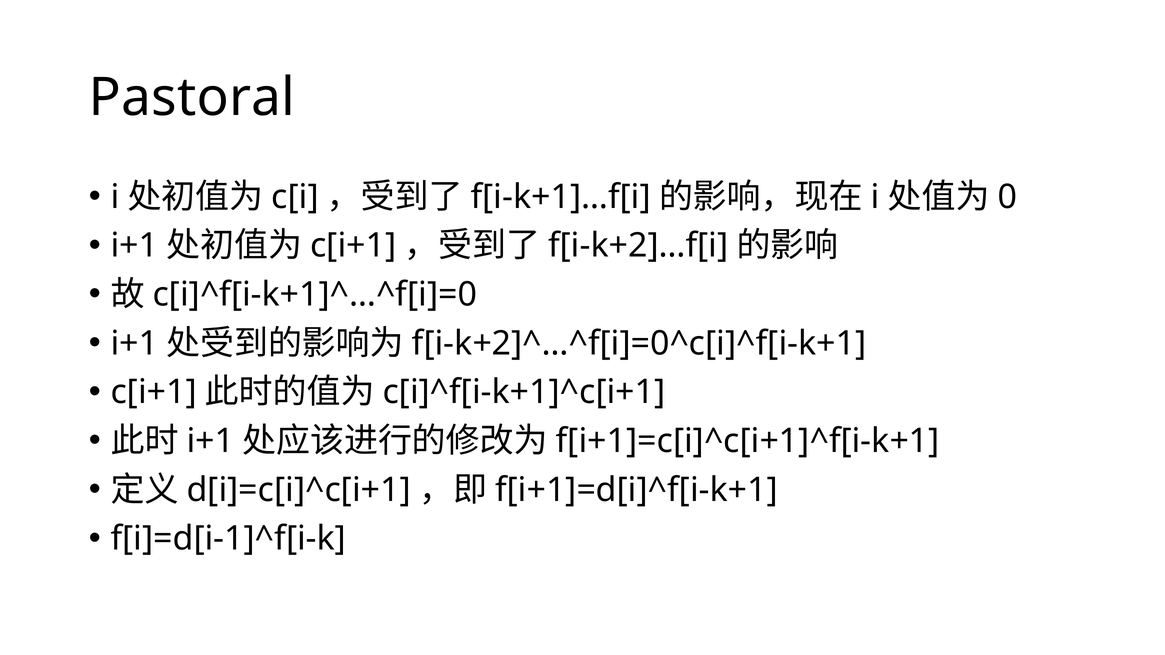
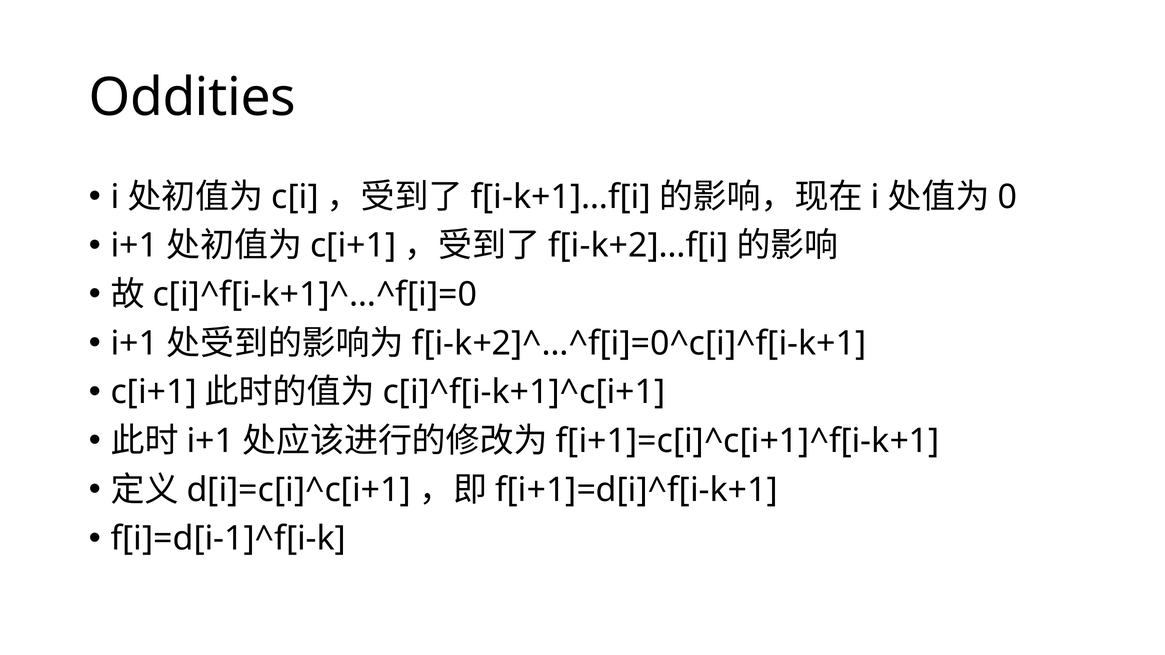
Pastoral: Pastoral -> Oddities
